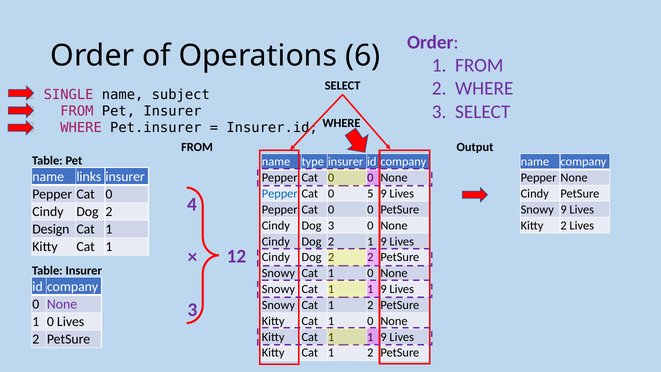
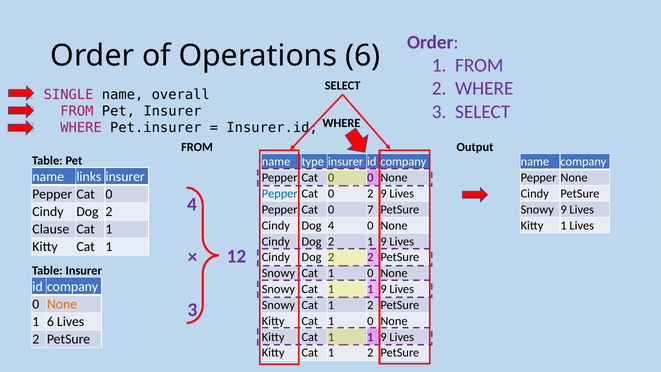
subject: subject -> overall
0 5: 5 -> 2
0 at (370, 210): 0 -> 7
Kitty 2: 2 -> 1
Dog 3: 3 -> 4
Design: Design -> Clause
None at (62, 304) colour: purple -> orange
0 at (50, 322): 0 -> 6
